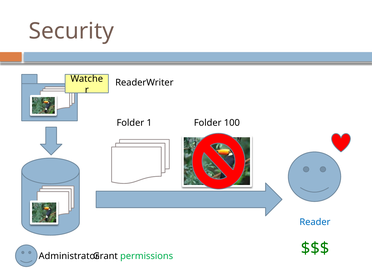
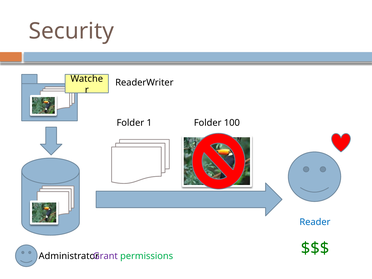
Grant colour: black -> purple
